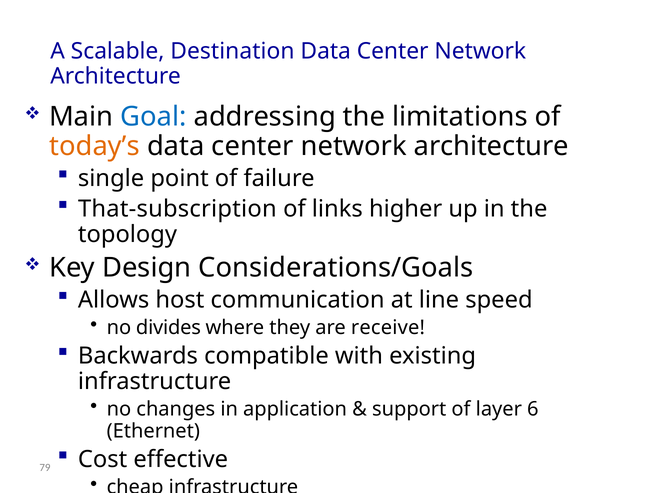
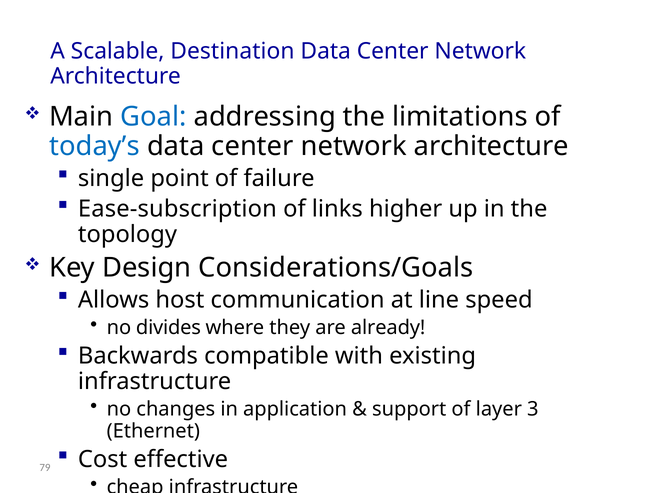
today’s colour: orange -> blue
That-subscription: That-subscription -> Ease-subscription
receive: receive -> already
6: 6 -> 3
